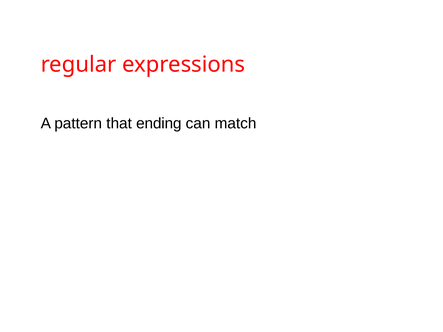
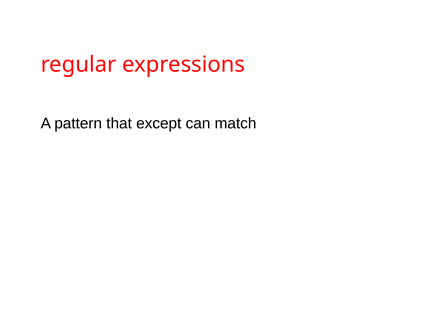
ending: ending -> except
